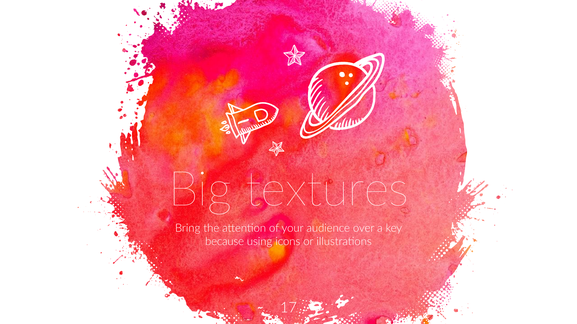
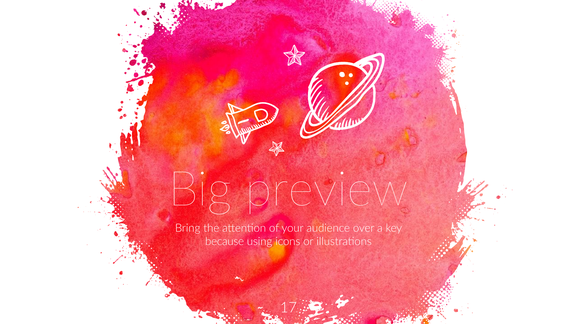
textures: textures -> preview
